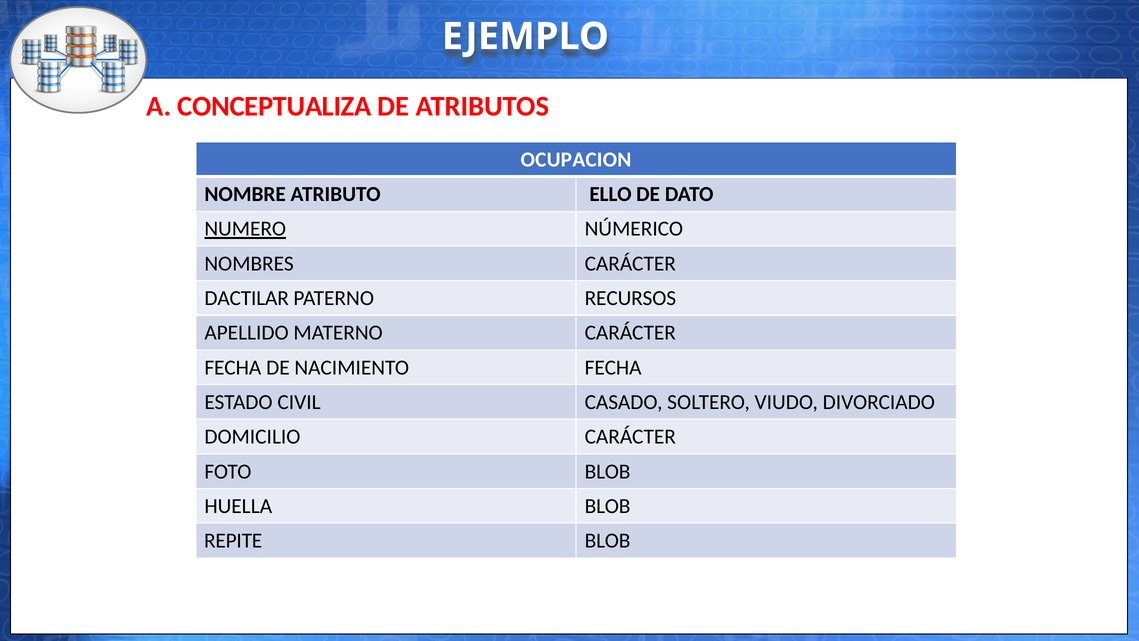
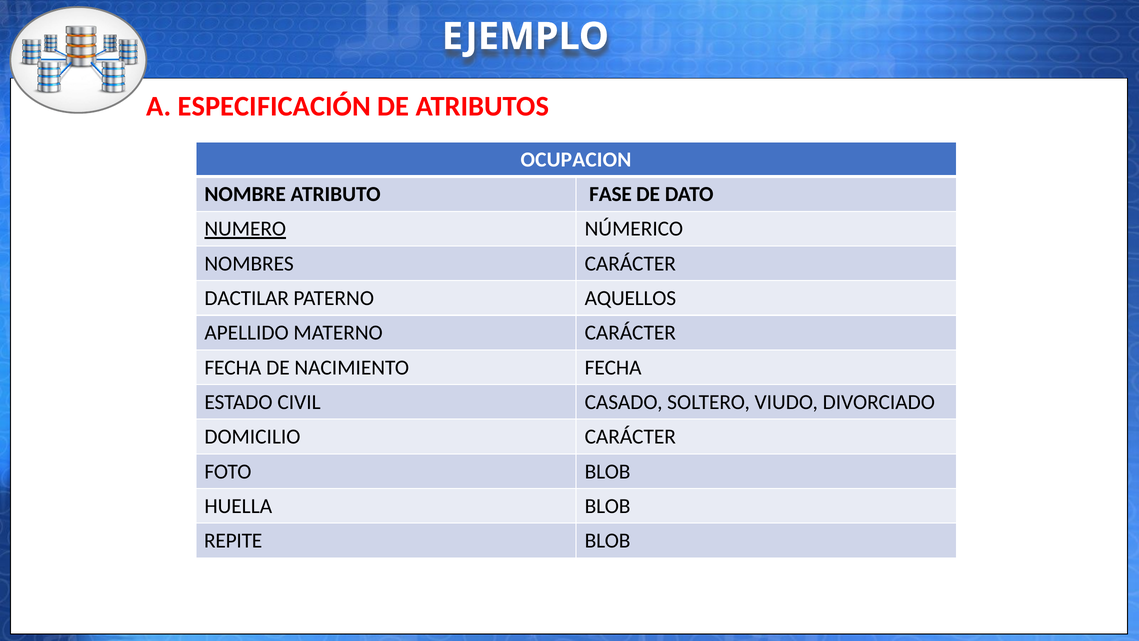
CONCEPTUALIZA: CONCEPTUALIZA -> ESPECIFICACIÓN
ELLO: ELLO -> FASE
RECURSOS: RECURSOS -> AQUELLOS
